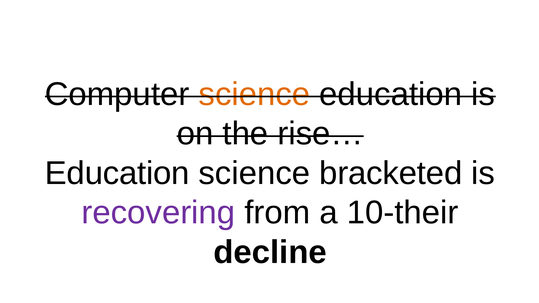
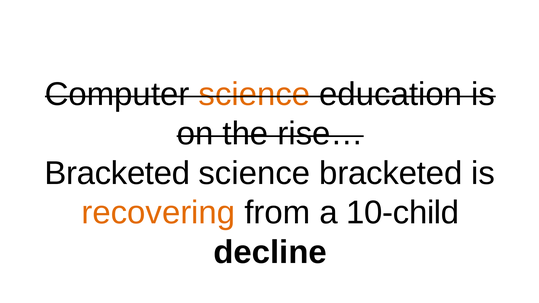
Education at (117, 173): Education -> Bracketed
recovering colour: purple -> orange
10-their: 10-their -> 10-child
